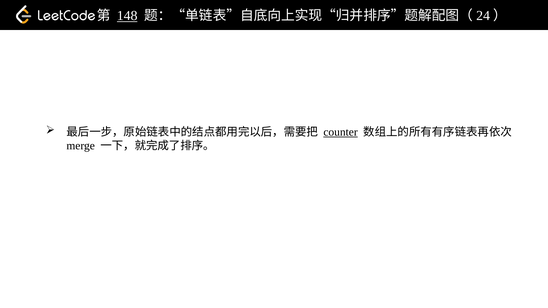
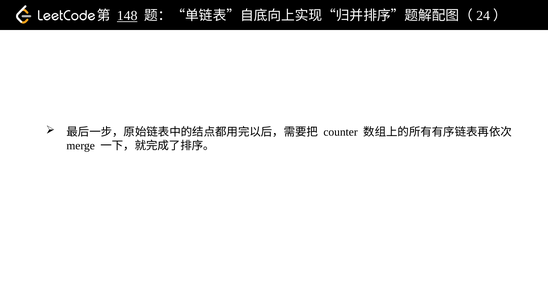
counter underline: present -> none
